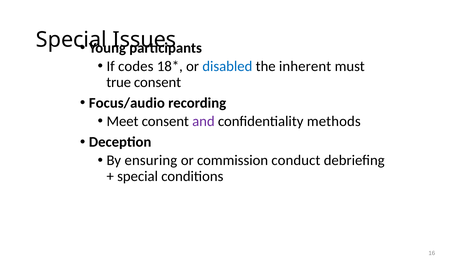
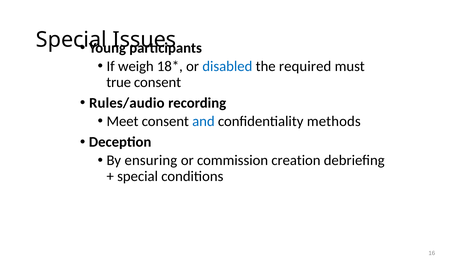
codes: codes -> weigh
inherent: inherent -> required
Focus/audio: Focus/audio -> Rules/audio
and colour: purple -> blue
conduct: conduct -> creation
